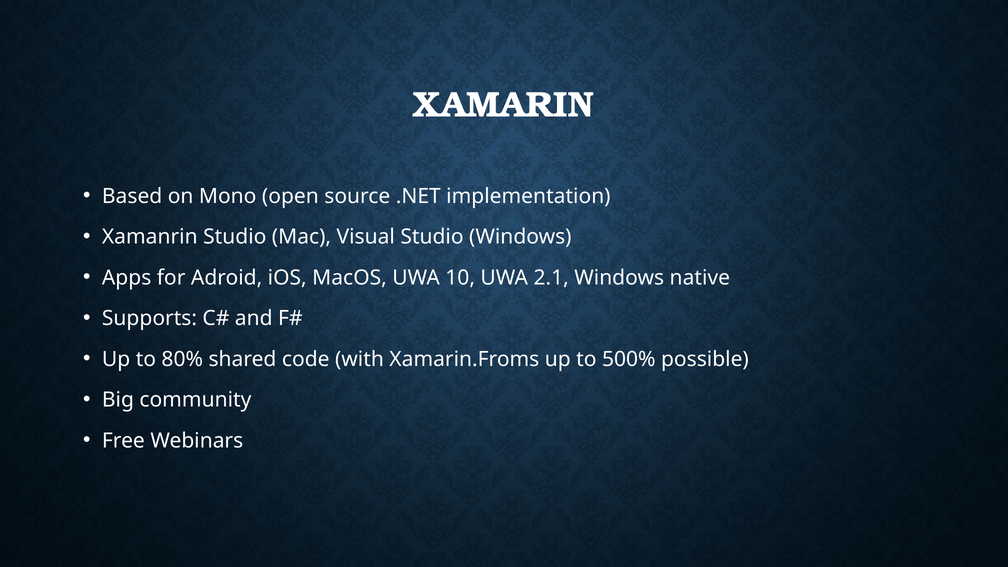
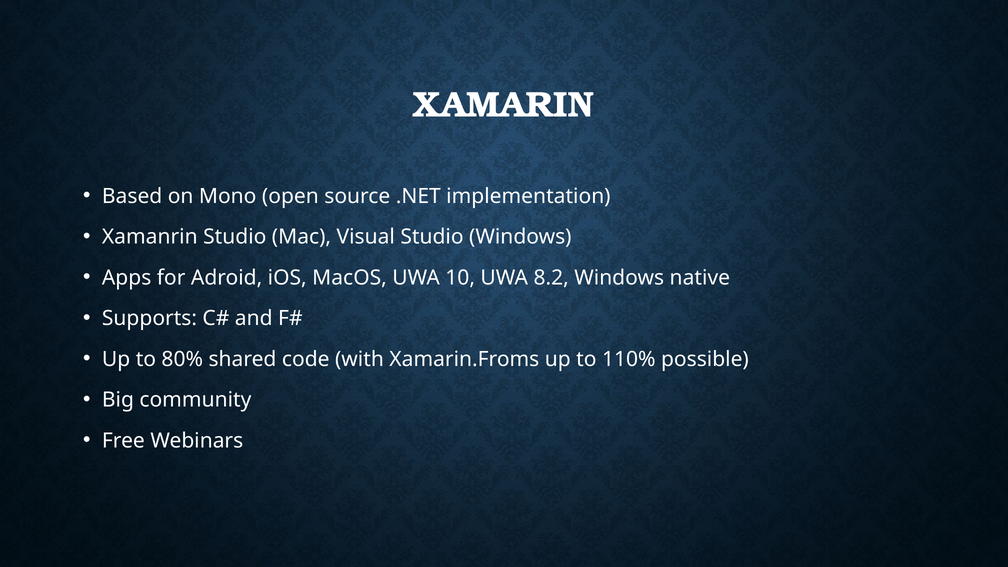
2.1: 2.1 -> 8.2
500%: 500% -> 110%
